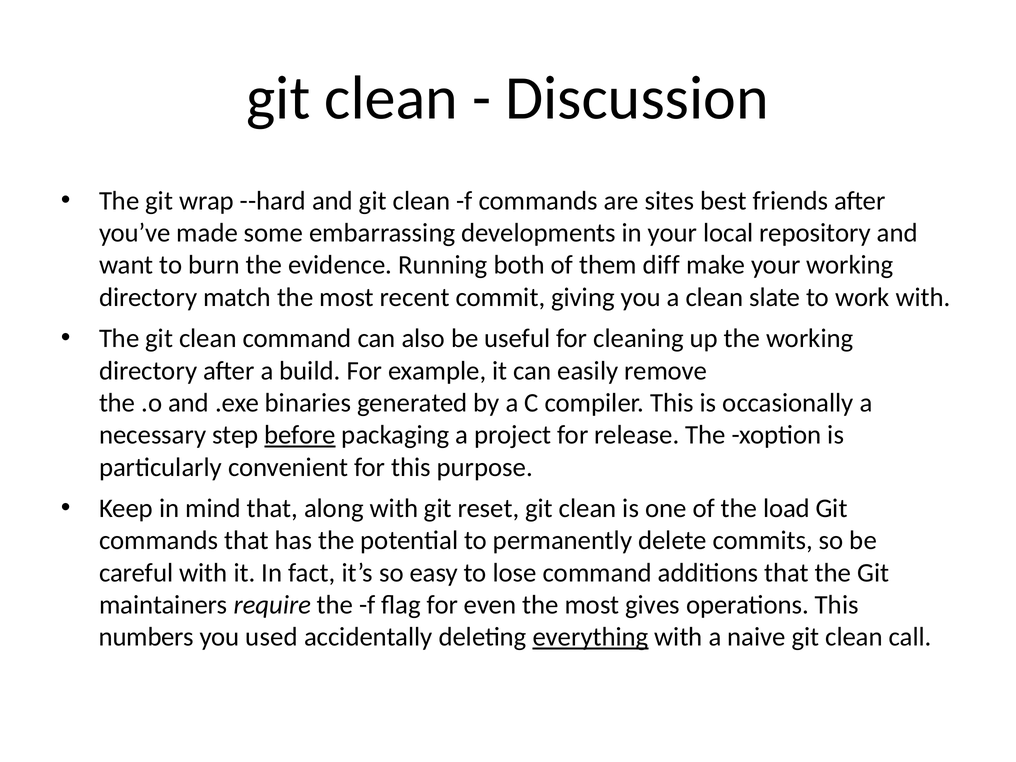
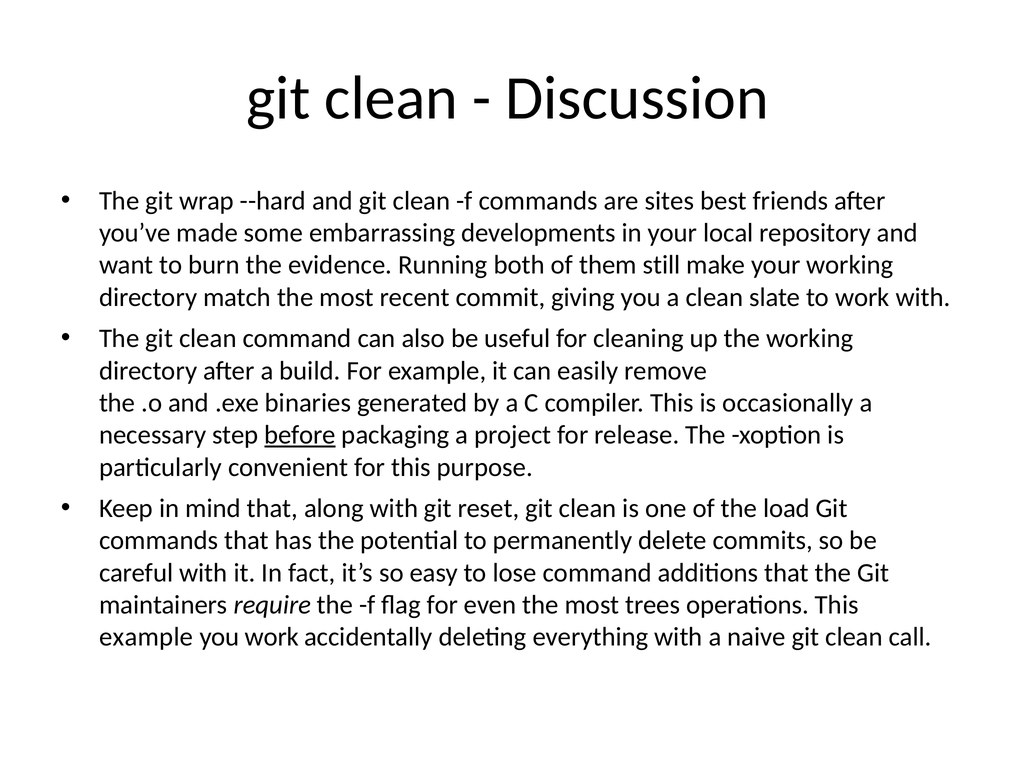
diff: diff -> still
gives: gives -> trees
numbers at (146, 637): numbers -> example
you used: used -> work
everything underline: present -> none
